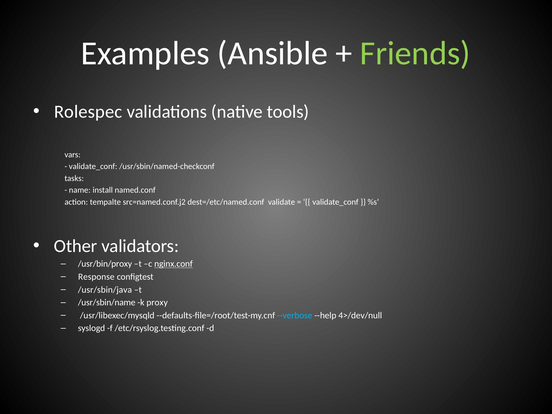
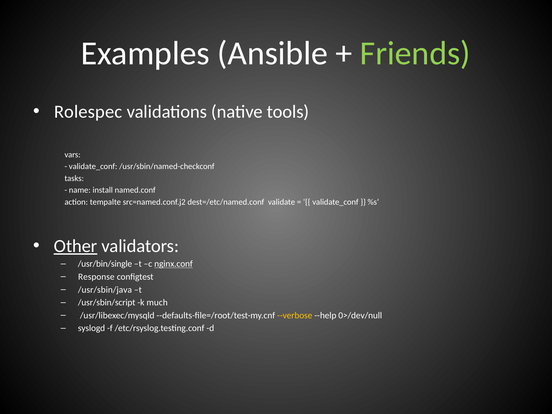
Other underline: none -> present
/usr/bin/proxy: /usr/bin/proxy -> /usr/bin/single
/usr/sbin/name: /usr/sbin/name -> /usr/sbin/script
proxy: proxy -> much
--verbose colour: light blue -> yellow
4>/dev/null: 4>/dev/null -> 0>/dev/null
